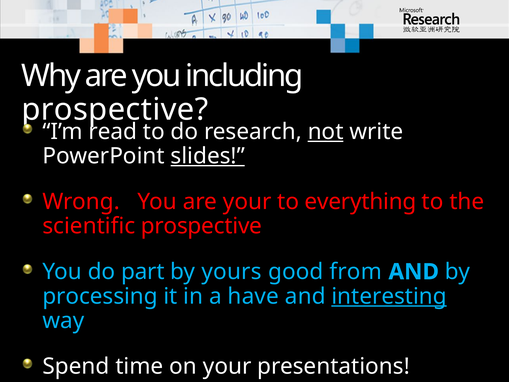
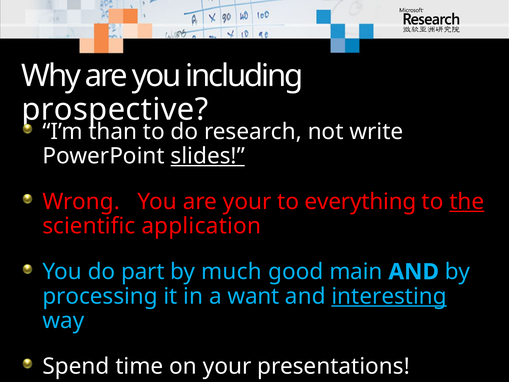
read: read -> than
not underline: present -> none
the underline: none -> present
scientific prospective: prospective -> application
yours: yours -> much
from: from -> main
have: have -> want
